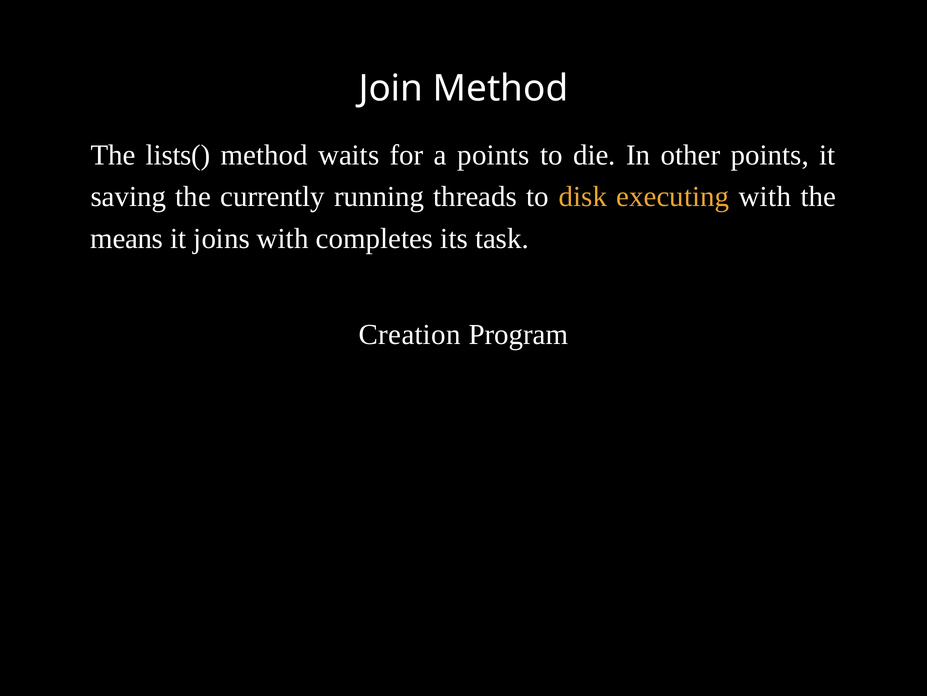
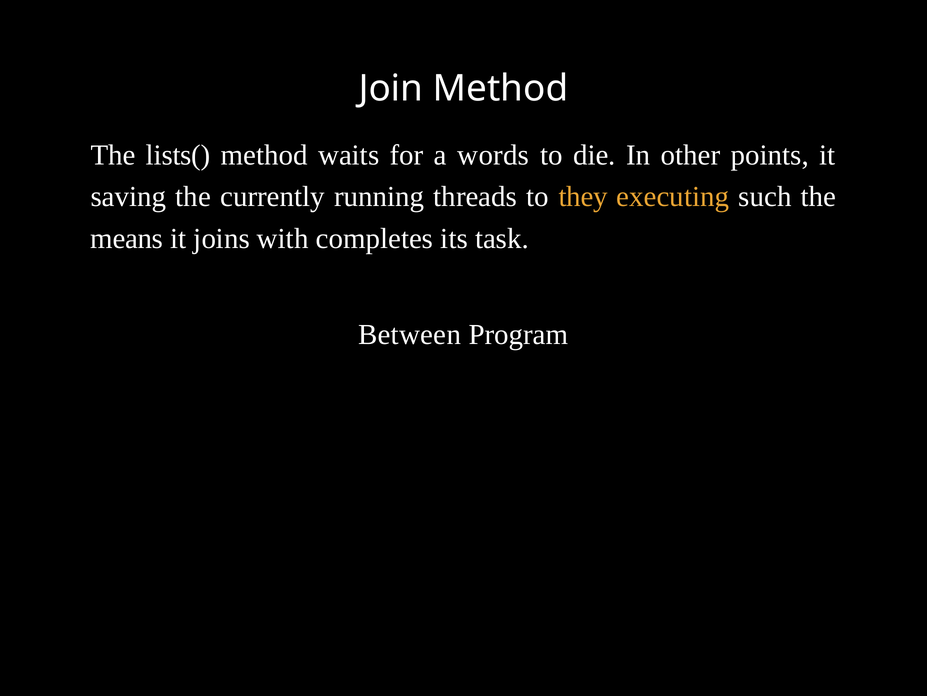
a points: points -> words
disk: disk -> they
executing with: with -> such
Creation: Creation -> Between
